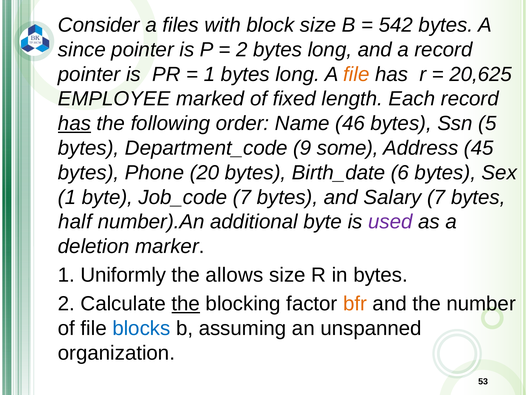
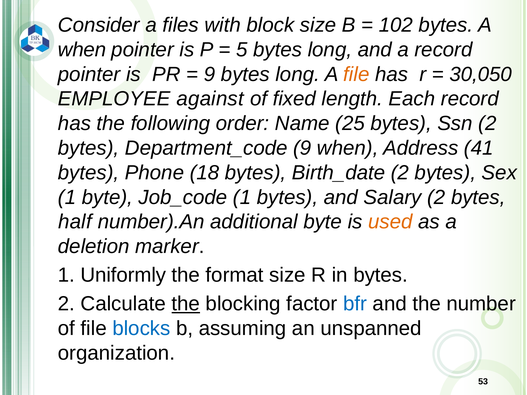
542: 542 -> 102
since at (82, 50): since -> when
2 at (242, 50): 2 -> 5
1 at (210, 74): 1 -> 9
20,625: 20,625 -> 30,050
marked: marked -> against
has at (74, 124) underline: present -> none
46: 46 -> 25
Ssn 5: 5 -> 2
9 some: some -> when
45: 45 -> 41
20: 20 -> 18
Birth_date 6: 6 -> 2
Job_code 7: 7 -> 1
Salary 7: 7 -> 2
used colour: purple -> orange
allows: allows -> format
bfr colour: orange -> blue
